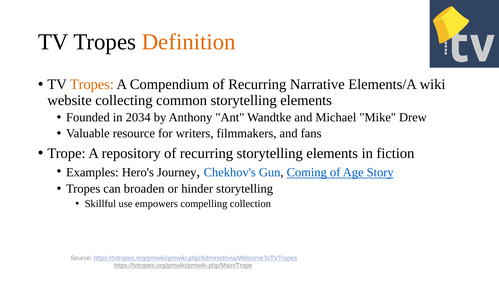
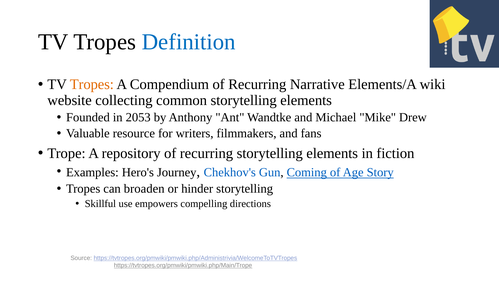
Definition colour: orange -> blue
2034: 2034 -> 2053
collection: collection -> directions
